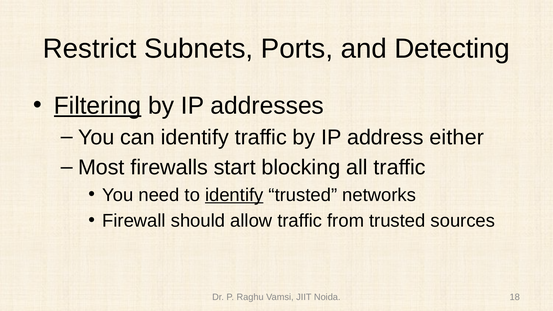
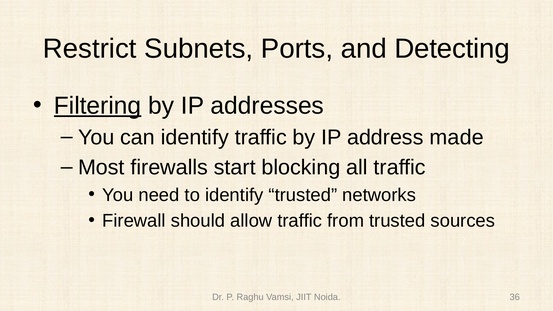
either: either -> made
identify at (234, 195) underline: present -> none
18: 18 -> 36
